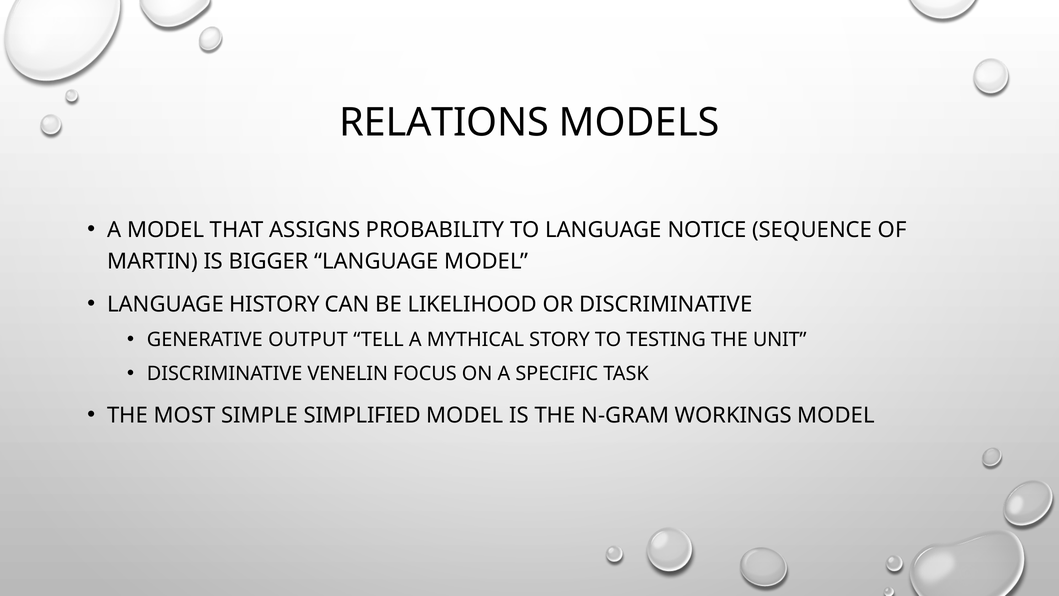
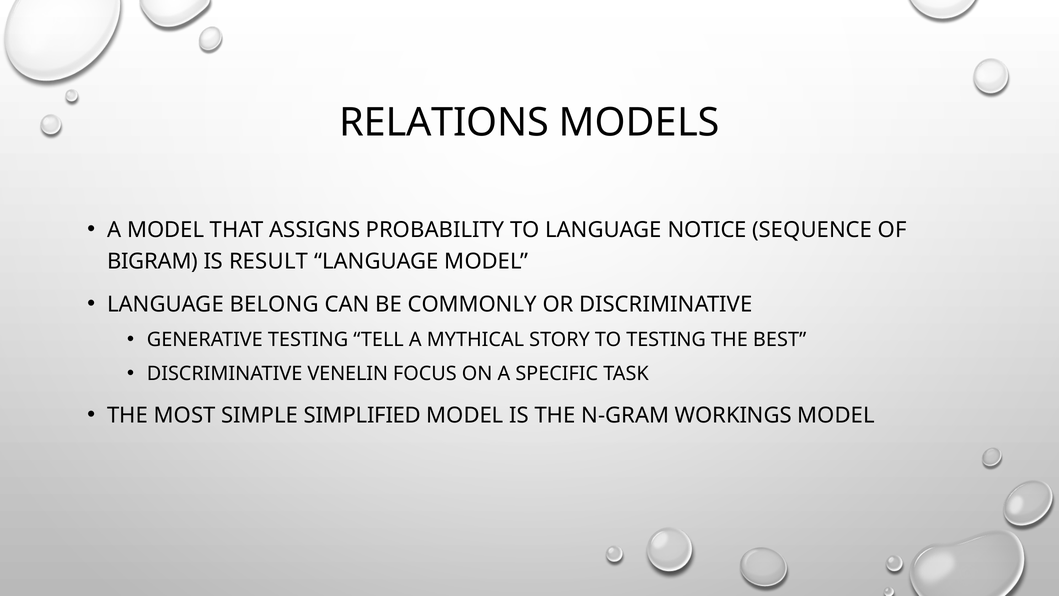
MARTIN: MARTIN -> BIGRAM
BIGGER: BIGGER -> RESULT
HISTORY: HISTORY -> BELONG
LIKELIHOOD: LIKELIHOOD -> COMMONLY
GENERATIVE OUTPUT: OUTPUT -> TESTING
UNIT: UNIT -> BEST
